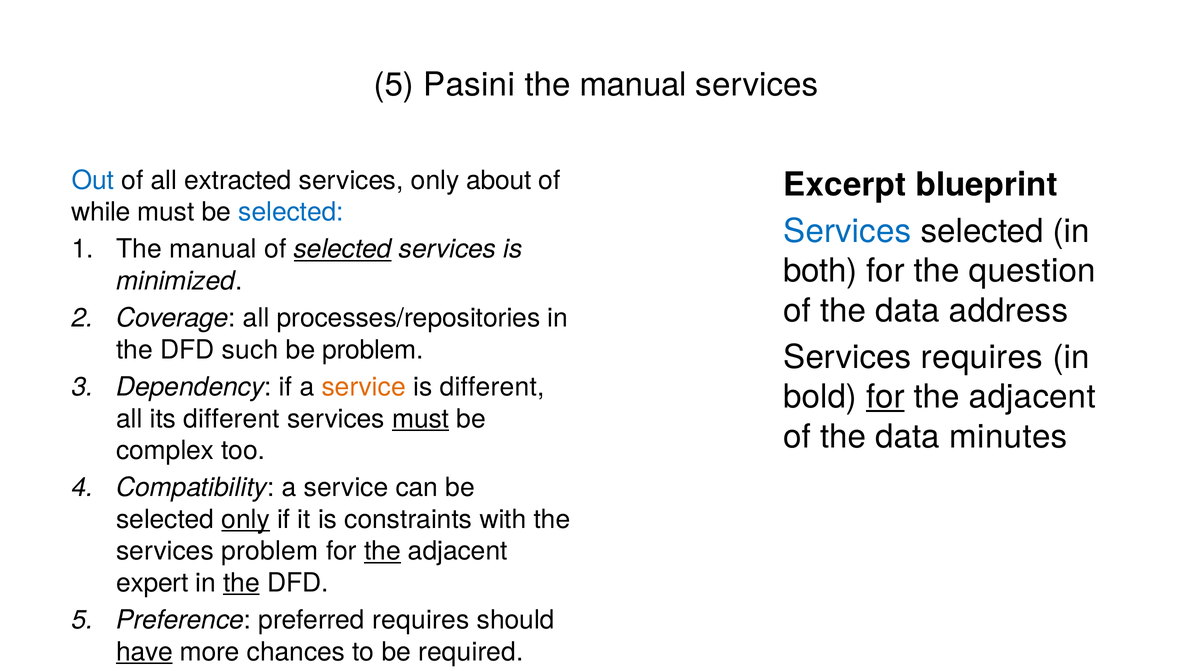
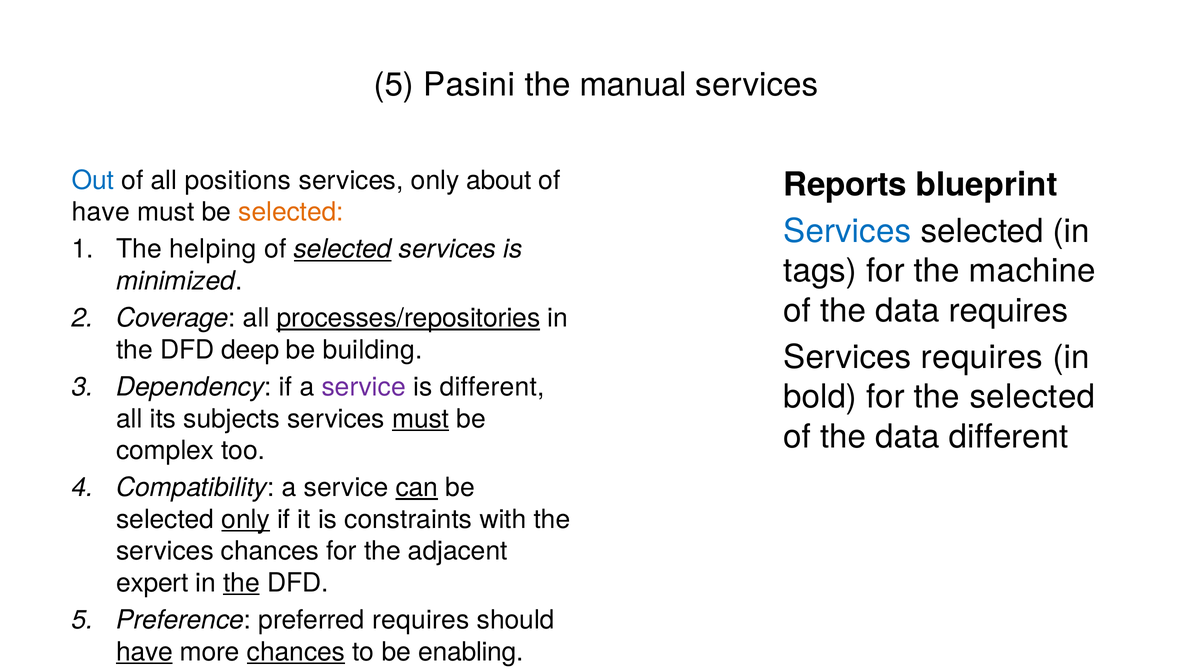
extracted: extracted -> positions
Excerpt: Excerpt -> Reports
while at (101, 212): while -> have
selected at (291, 212) colour: blue -> orange
manual at (213, 249): manual -> helping
both: both -> tags
question: question -> machine
data address: address -> requires
processes/repositories underline: none -> present
such: such -> deep
be problem: problem -> building
service at (364, 387) colour: orange -> purple
for at (885, 397) underline: present -> none
adjacent at (1032, 397): adjacent -> selected
its different: different -> subjects
data minutes: minutes -> different
can underline: none -> present
services problem: problem -> chances
the at (382, 551) underline: present -> none
chances at (296, 651) underline: none -> present
required: required -> enabling
